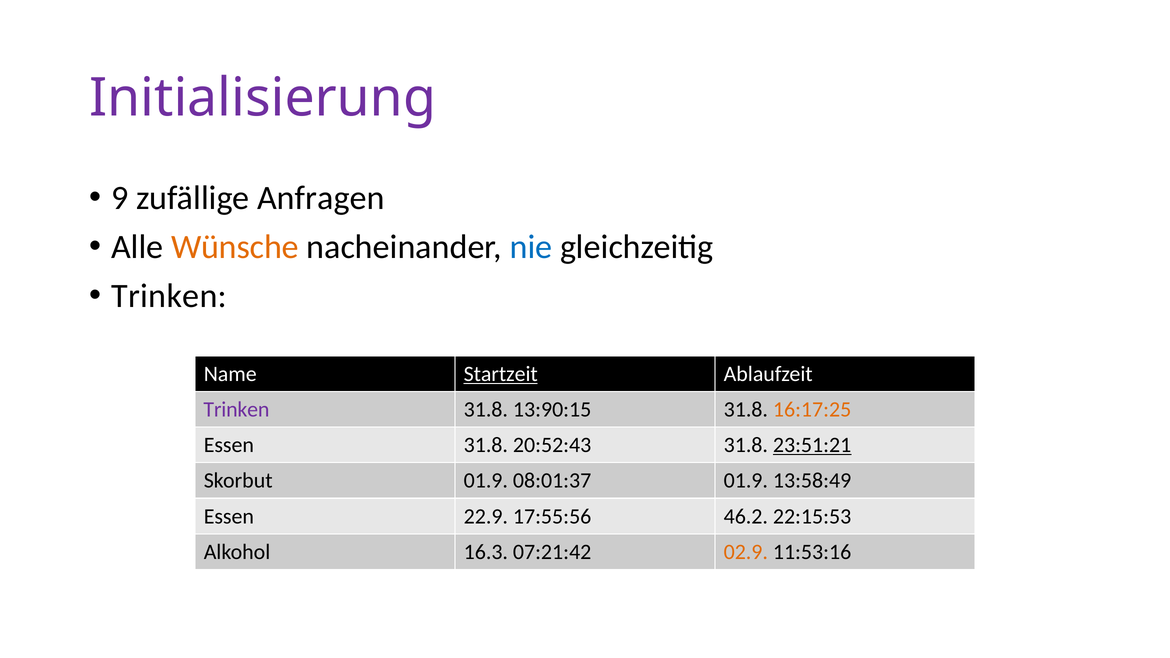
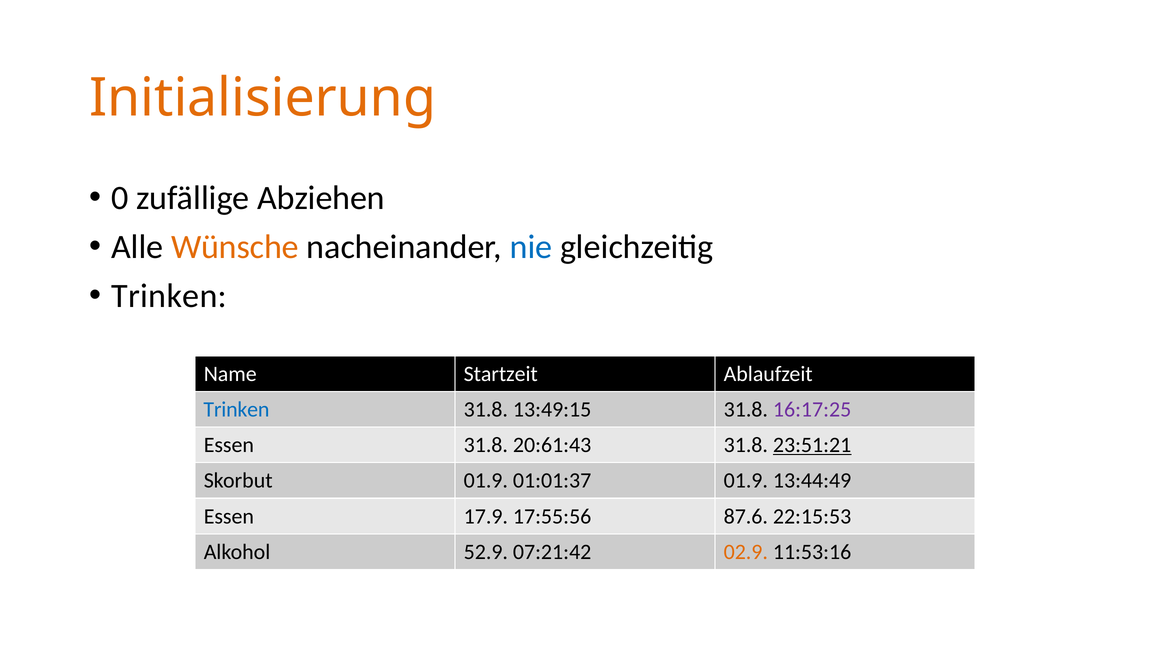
Initialisierung colour: purple -> orange
9: 9 -> 0
Anfragen: Anfragen -> Abziehen
Startzeit underline: present -> none
Trinken at (236, 410) colour: purple -> blue
13:90:15: 13:90:15 -> 13:49:15
16:17:25 colour: orange -> purple
20:52:43: 20:52:43 -> 20:61:43
08:01:37: 08:01:37 -> 01:01:37
13:58:49: 13:58:49 -> 13:44:49
22.9: 22.9 -> 17.9
46.2: 46.2 -> 87.6
16.3: 16.3 -> 52.9
